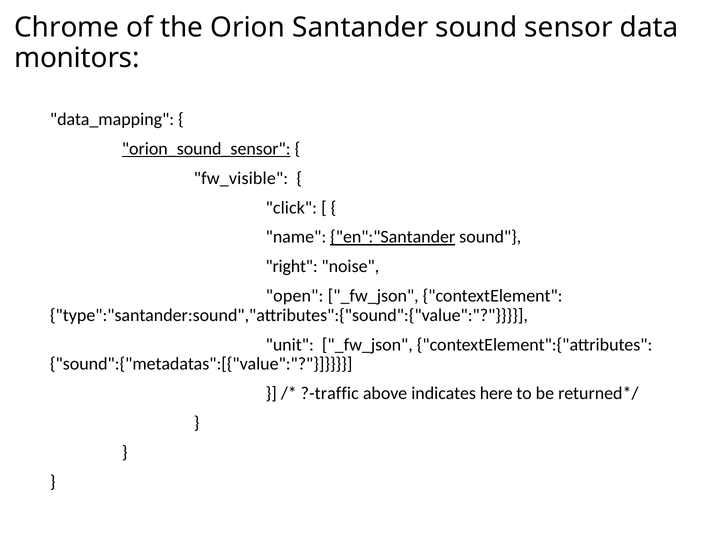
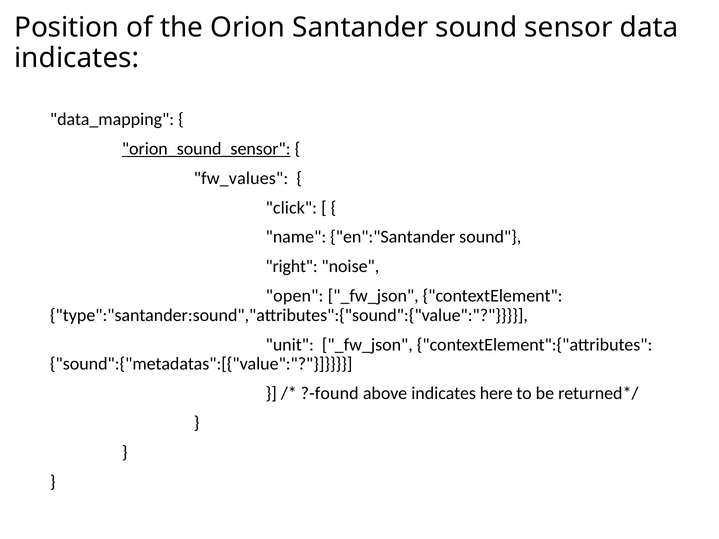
Chrome: Chrome -> Position
monitors at (77, 58): monitors -> indicates
fw_visible: fw_visible -> fw_values
en":"Santander underline: present -> none
?-traffic: ?-traffic -> ?-found
